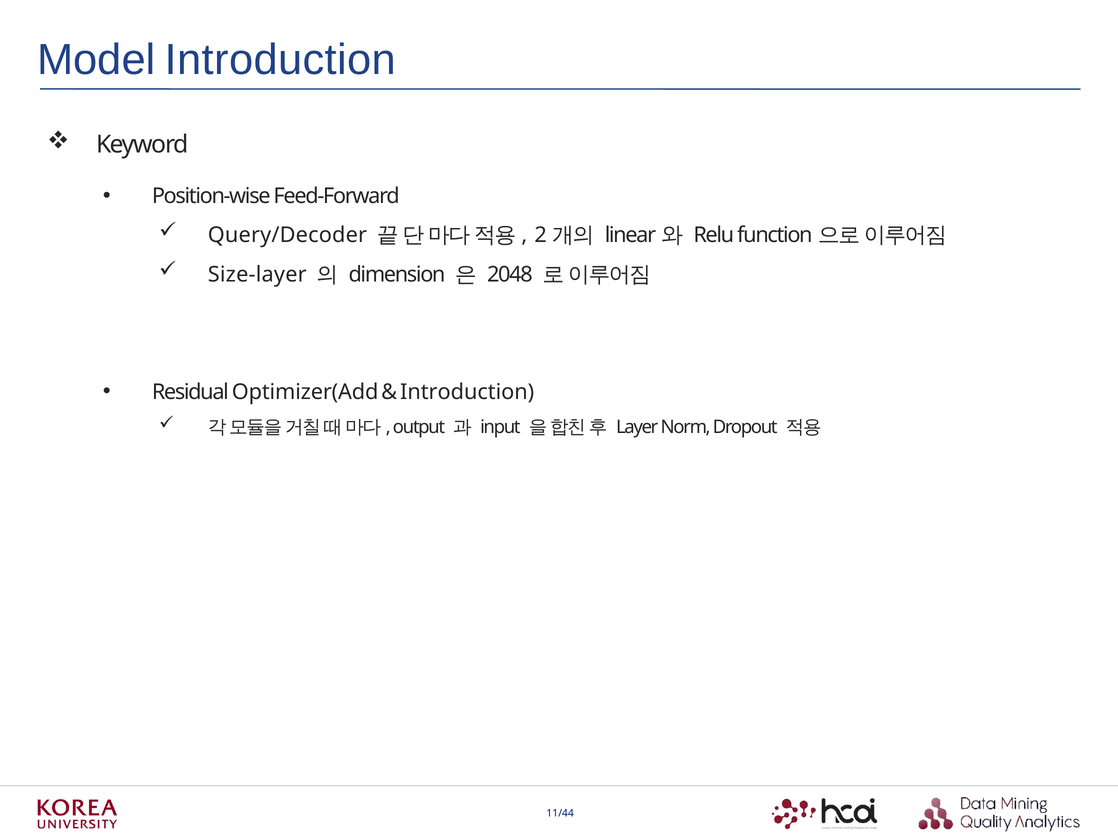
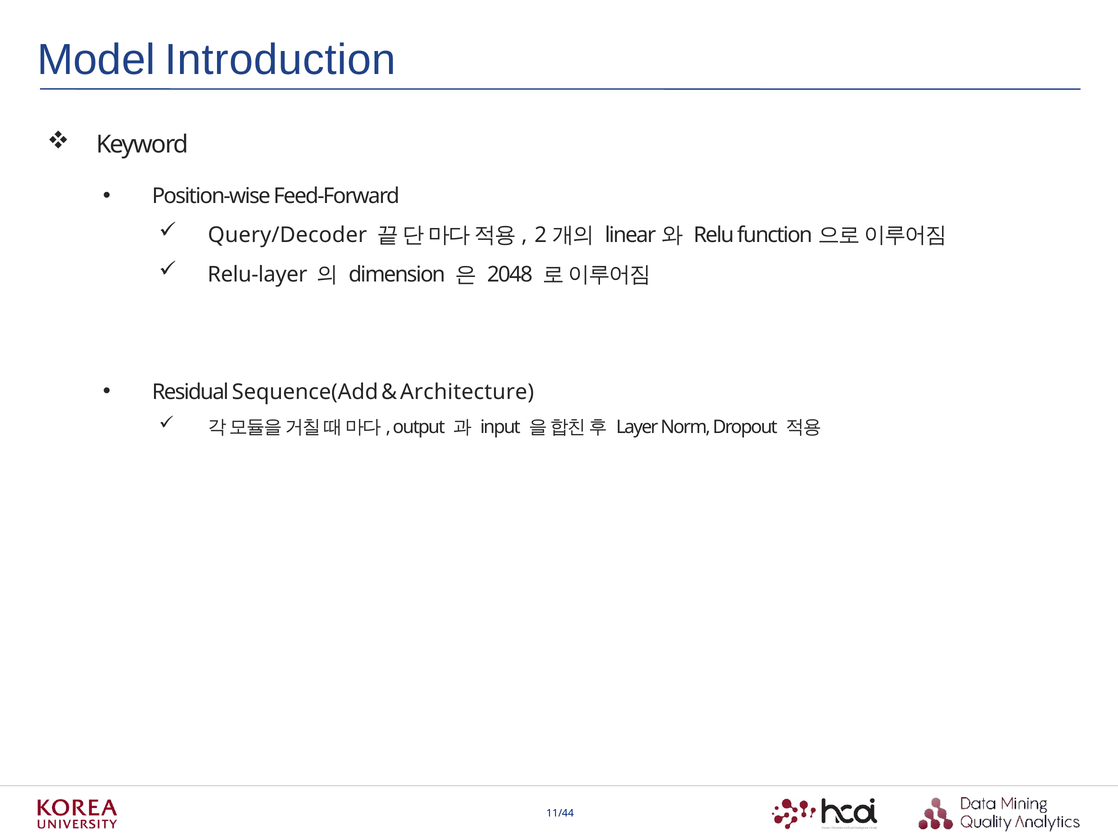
Size-layer: Size-layer -> Relu-layer
Optimizer(Add: Optimizer(Add -> Sequence(Add
Introduction at (467, 392): Introduction -> Architecture
